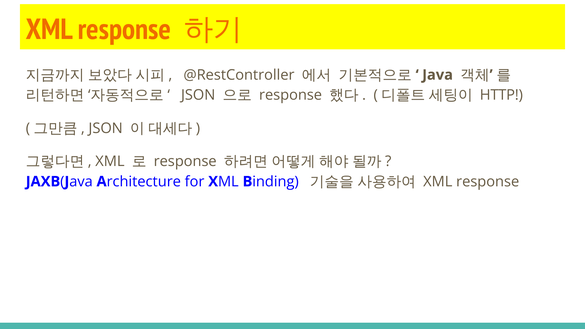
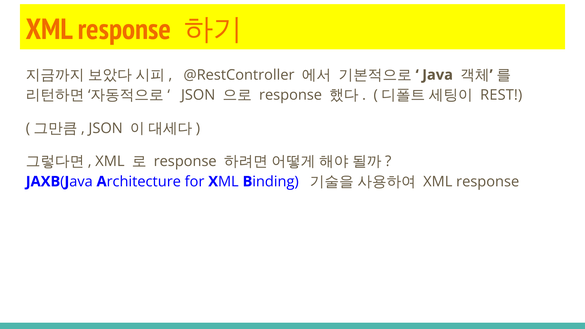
HTTP: HTTP -> REST
